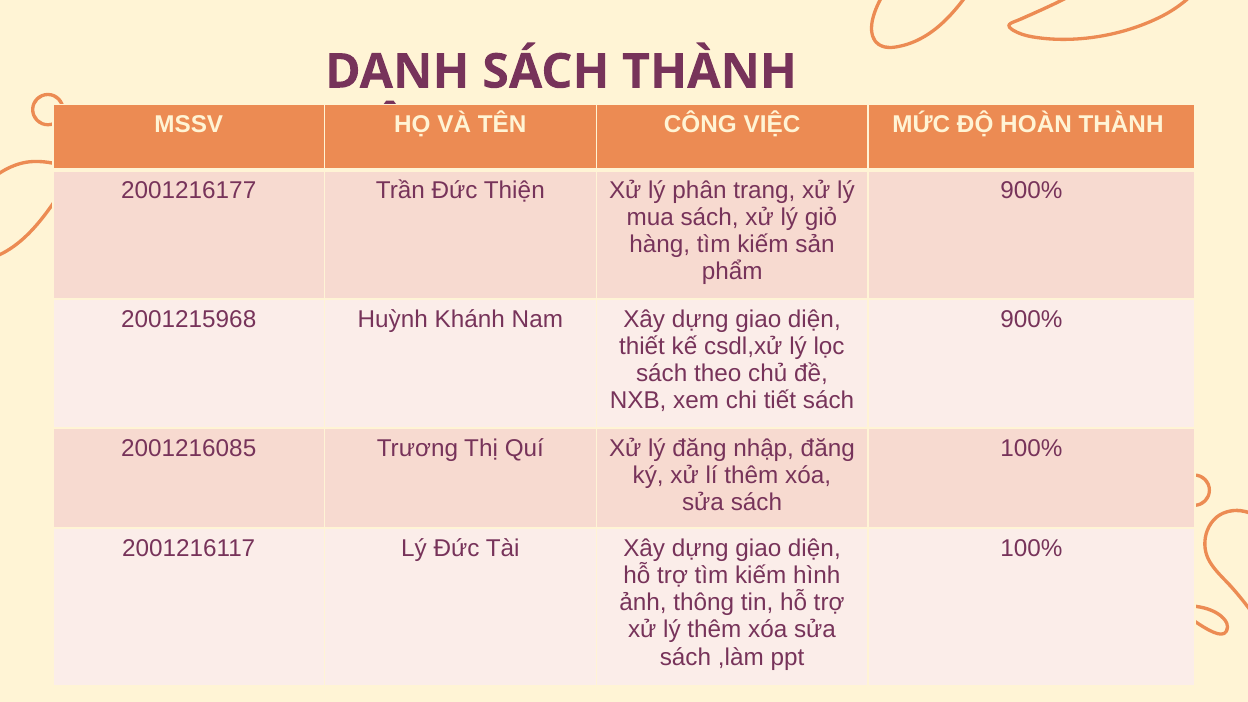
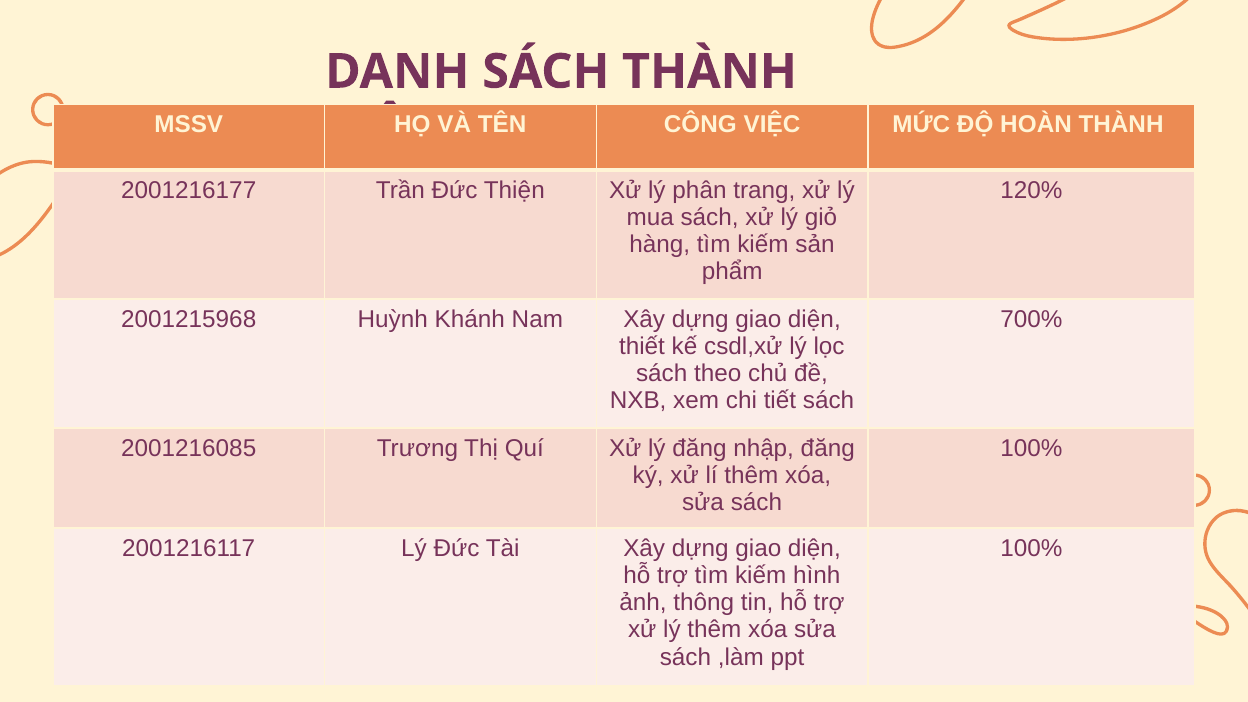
900% at (1031, 190): 900% -> 120%
900% at (1031, 319): 900% -> 700%
